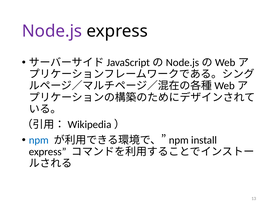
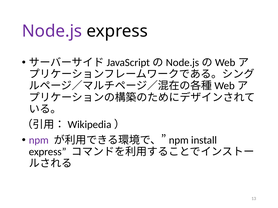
npm colour: blue -> purple
